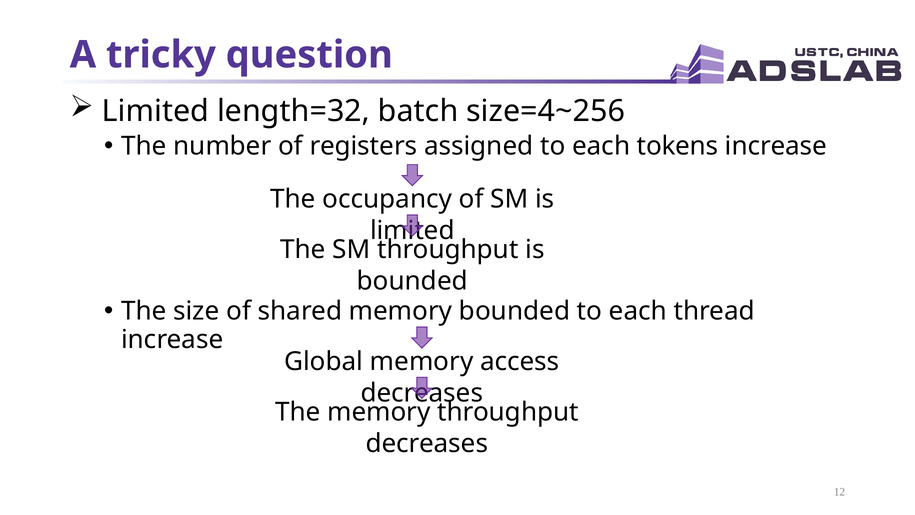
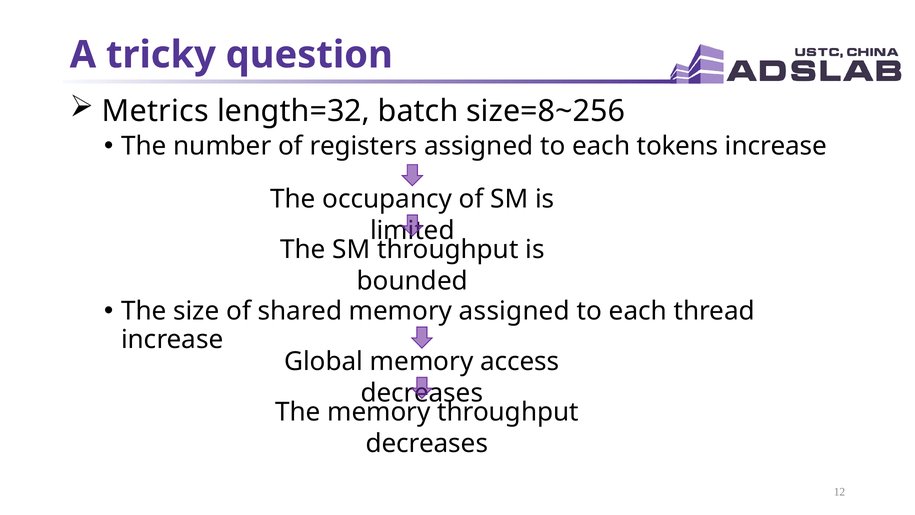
Limited at (155, 111): Limited -> Metrics
size=4~256: size=4~256 -> size=8~256
memory bounded: bounded -> assigned
